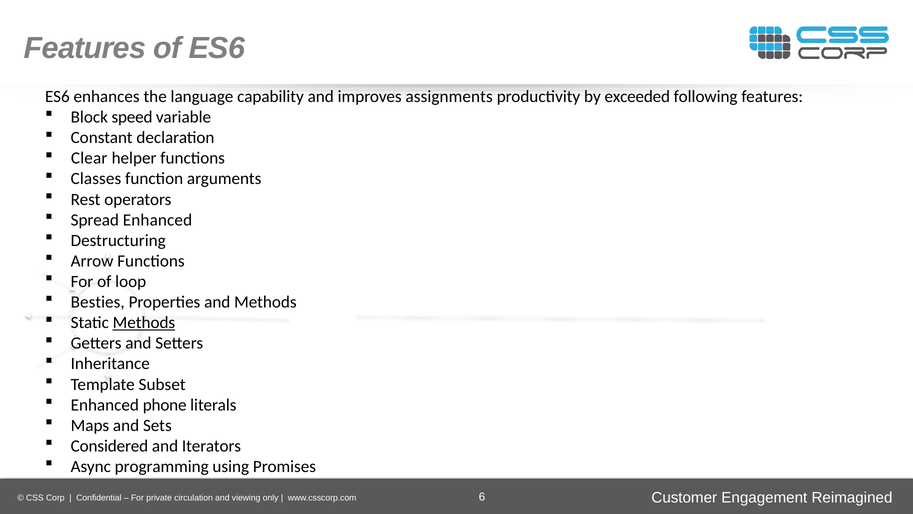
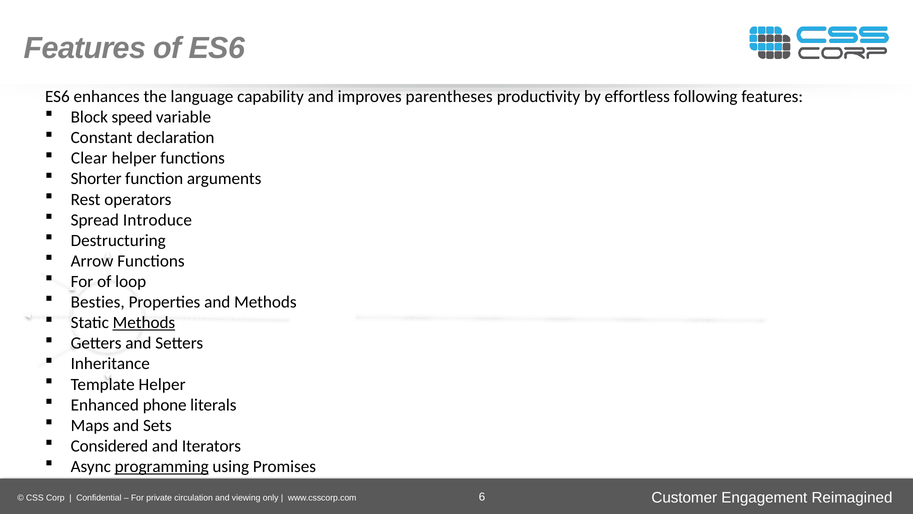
assignments: assignments -> parentheses
exceeded: exceeded -> effortless
Classes: Classes -> Shorter
Enhanced at (157, 220): Enhanced -> Introduce
Template Subset: Subset -> Helper
programming underline: none -> present
